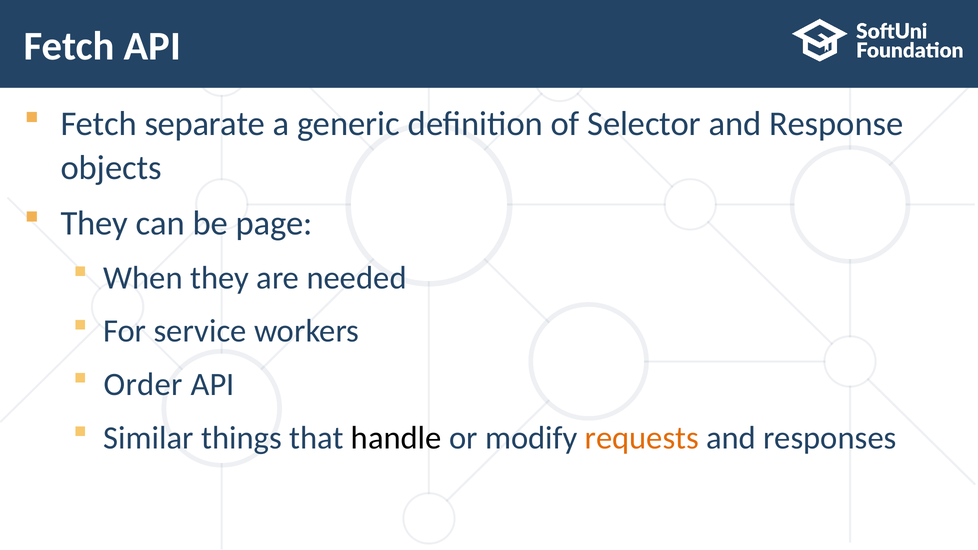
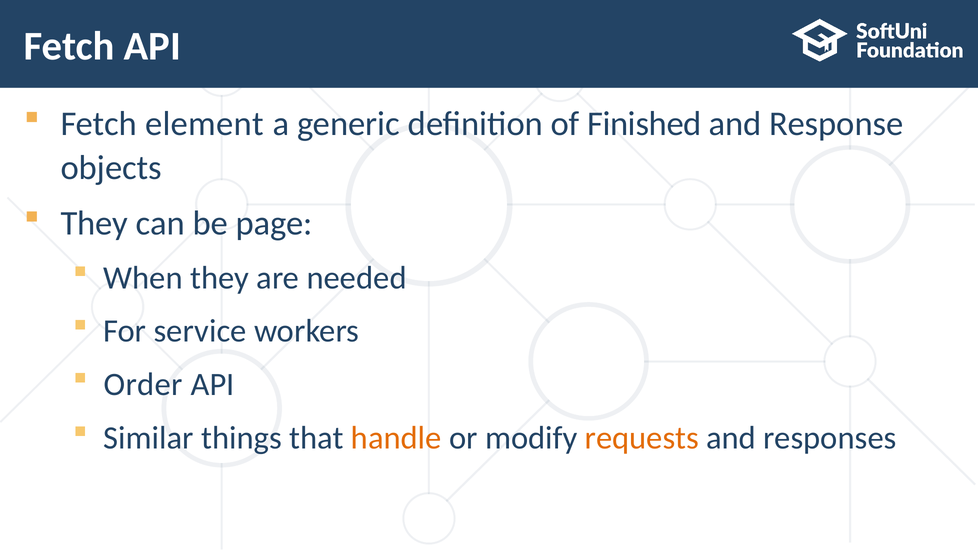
separate: separate -> element
Selector: Selector -> Finished
handle colour: black -> orange
